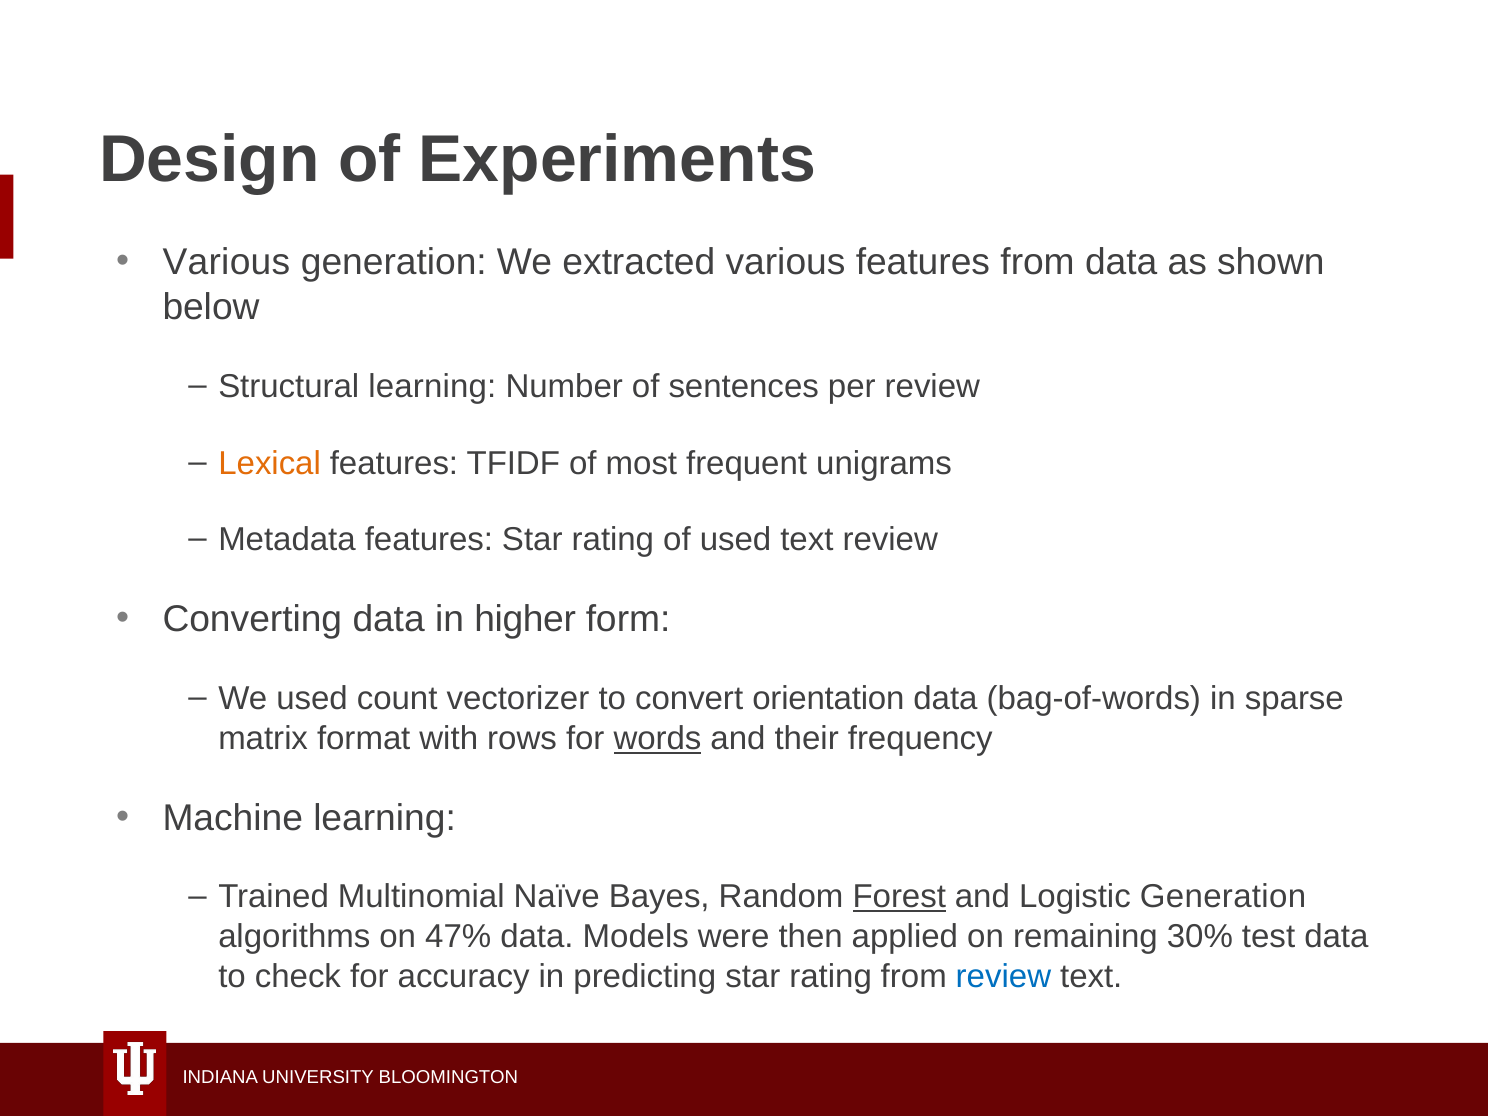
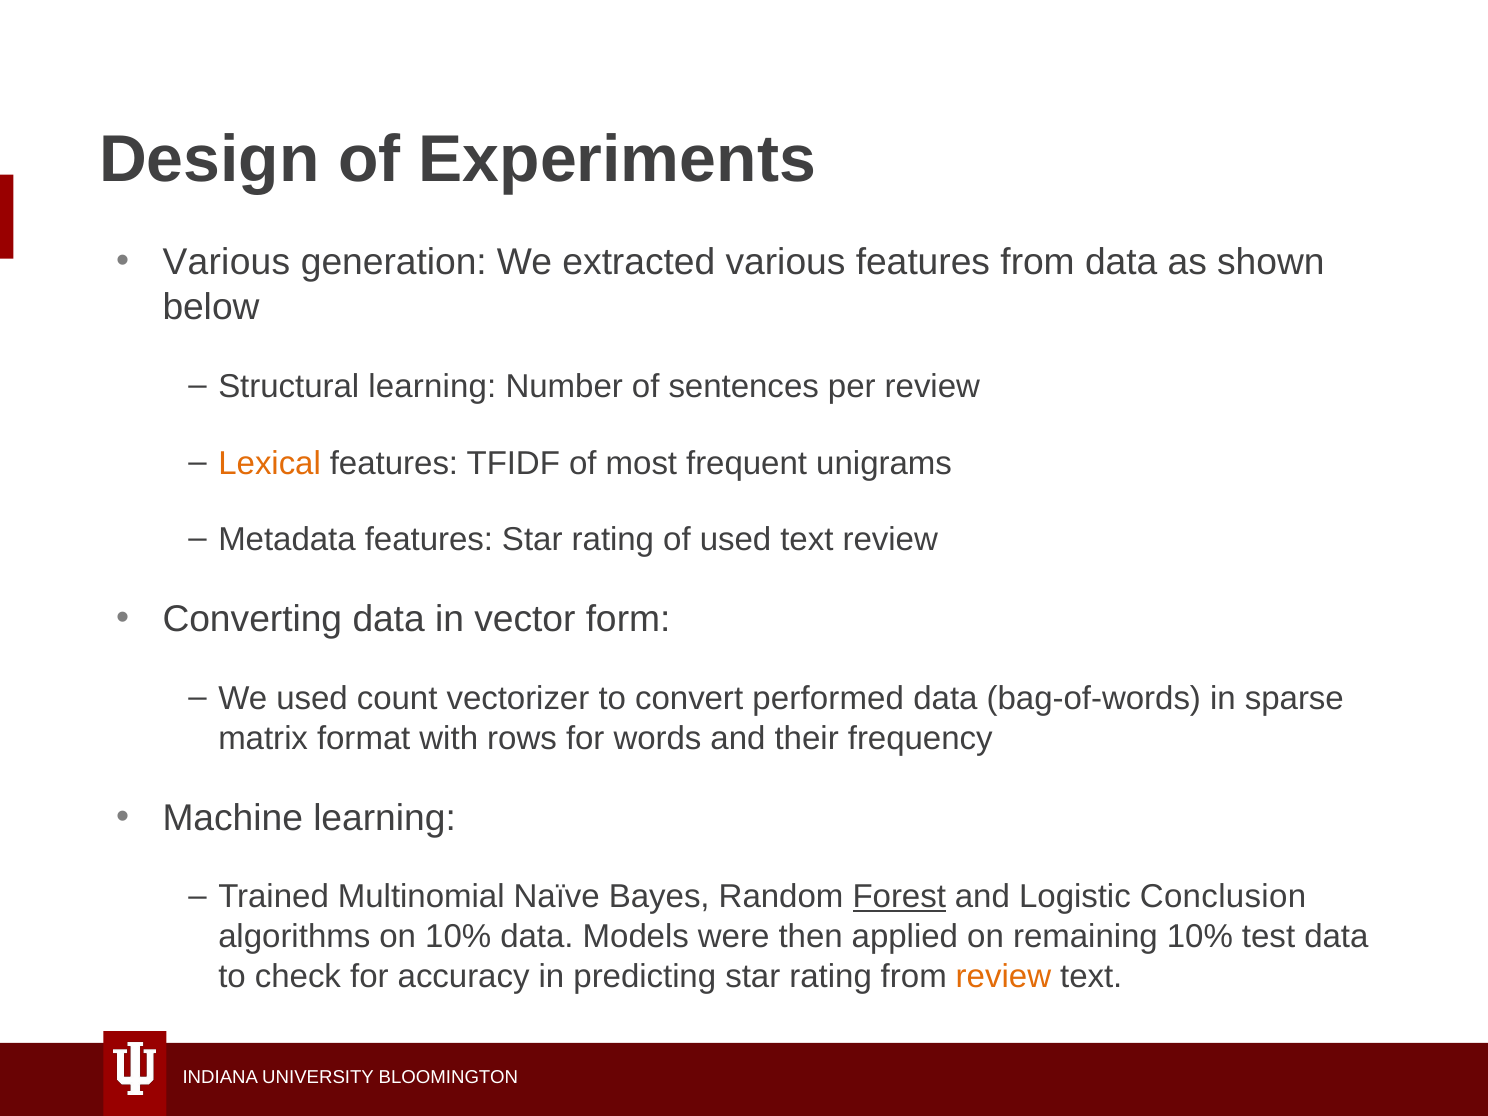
higher: higher -> vector
orientation: orientation -> performed
words underline: present -> none
Logistic Generation: Generation -> Conclusion
on 47%: 47% -> 10%
remaining 30%: 30% -> 10%
review at (1003, 976) colour: blue -> orange
